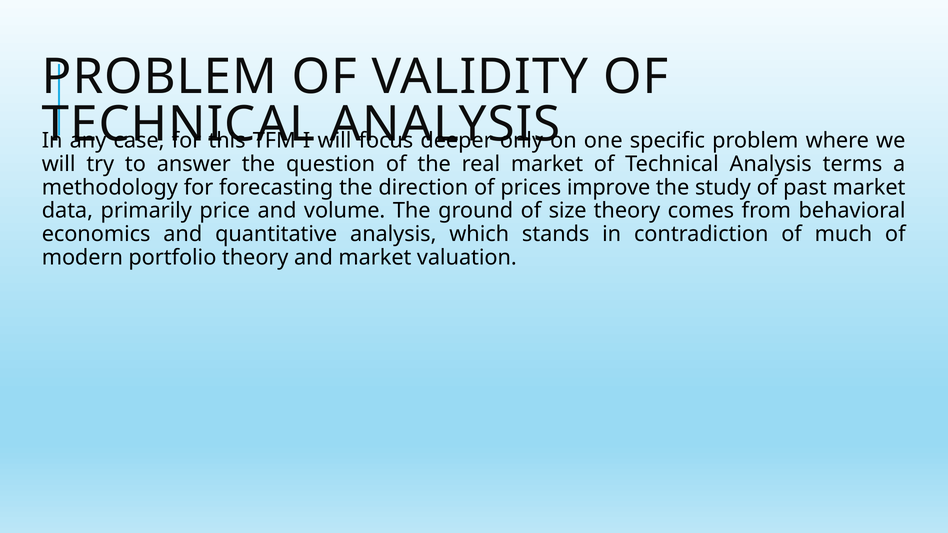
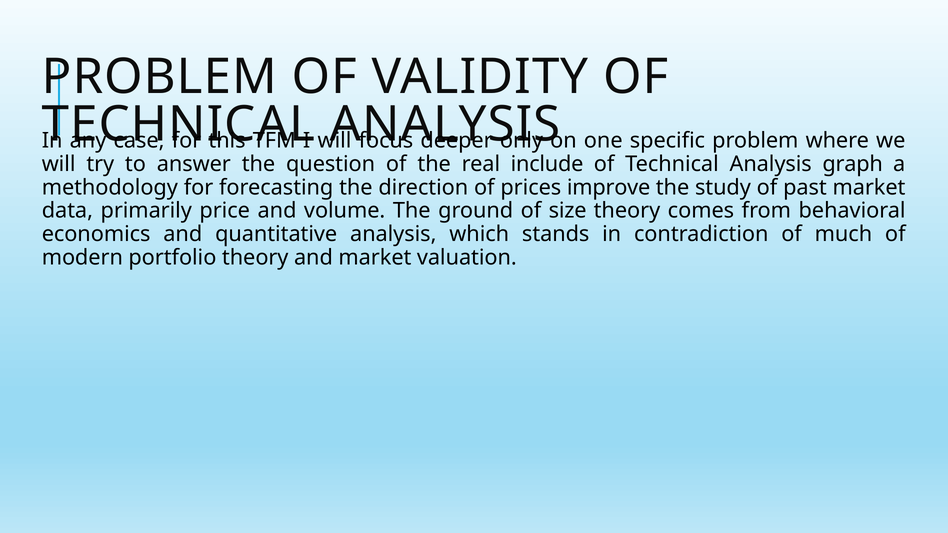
real market: market -> include
terms: terms -> graph
